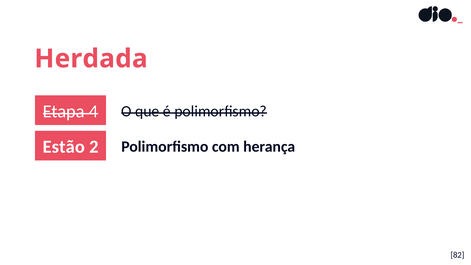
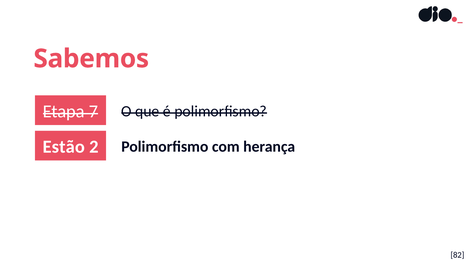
Herdada: Herdada -> Sabemos
4: 4 -> 7
